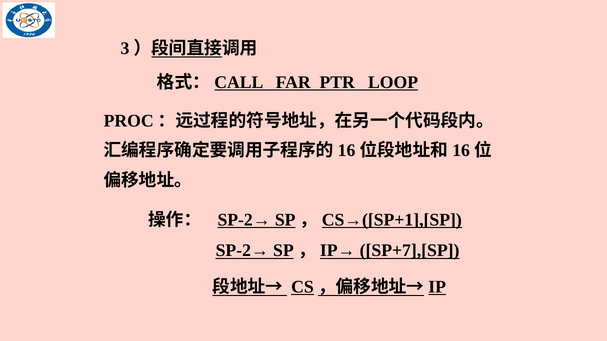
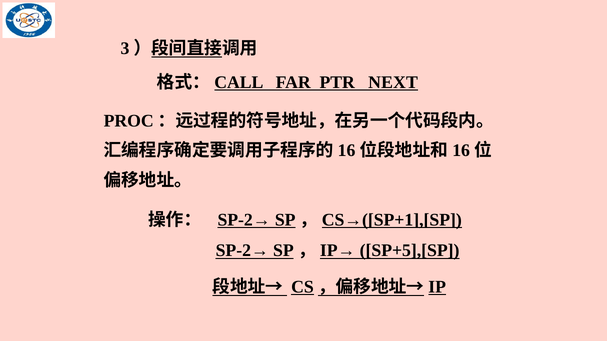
LOOP: LOOP -> NEXT
SP+7],[SP: SP+7],[SP -> SP+5],[SP
